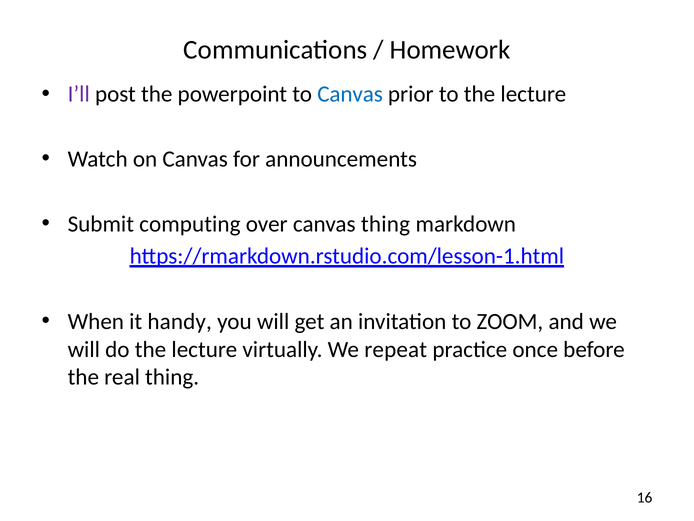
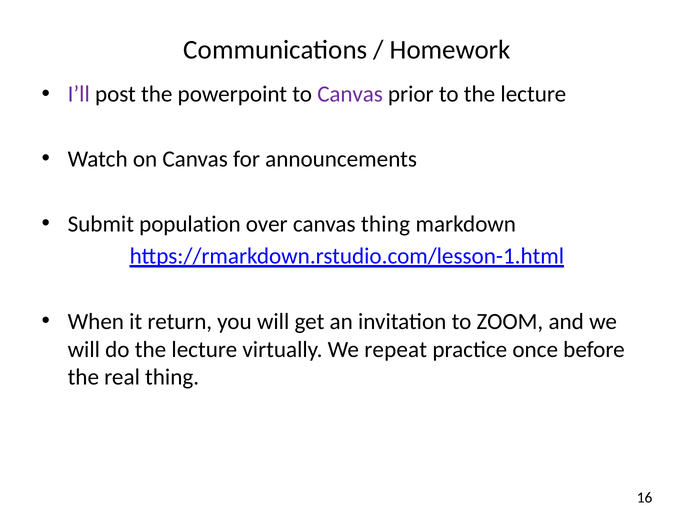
Canvas at (350, 94) colour: blue -> purple
computing: computing -> population
handy: handy -> return
